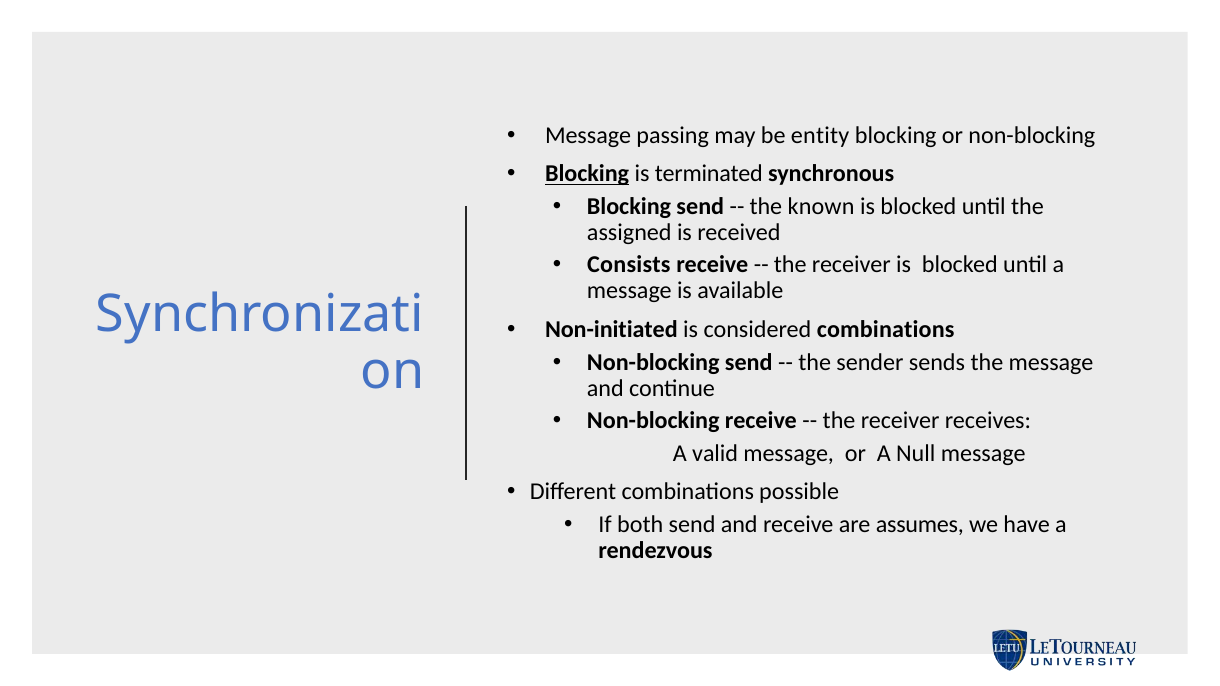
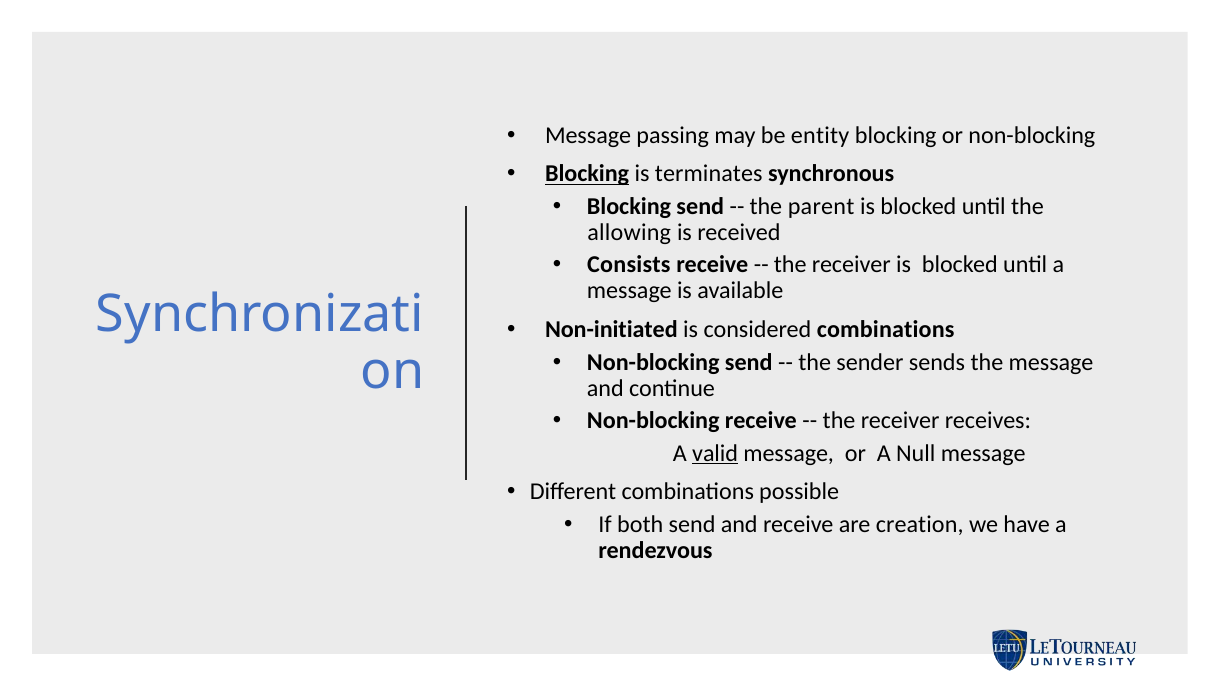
terminated: terminated -> terminates
known: known -> parent
assigned: assigned -> allowing
valid underline: none -> present
assumes: assumes -> creation
